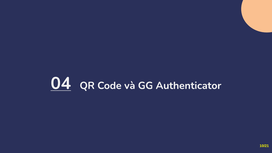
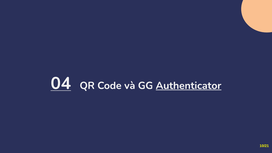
Authenticator underline: none -> present
